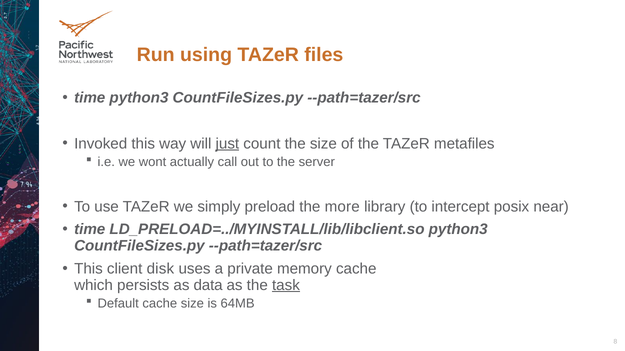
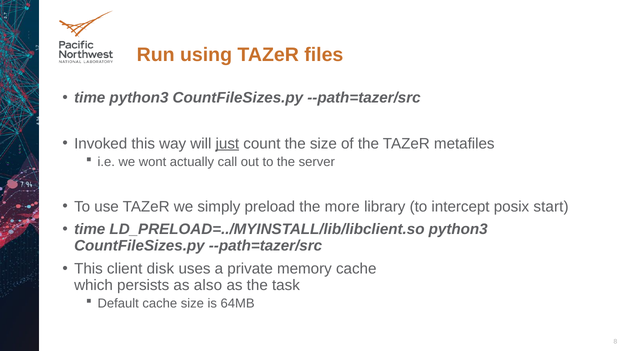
near: near -> start
data: data -> also
task underline: present -> none
